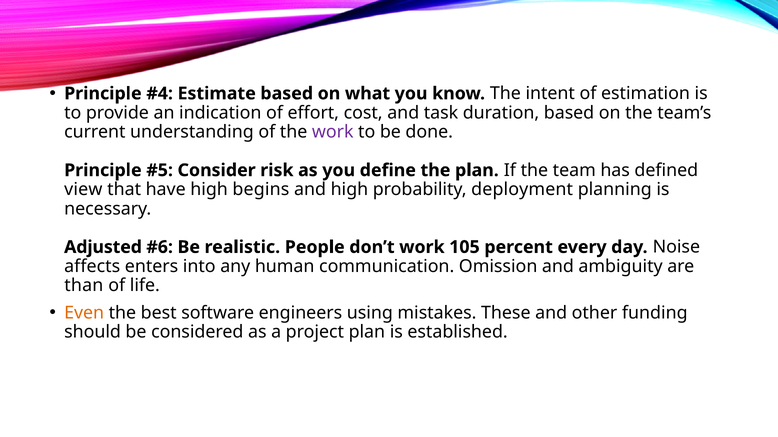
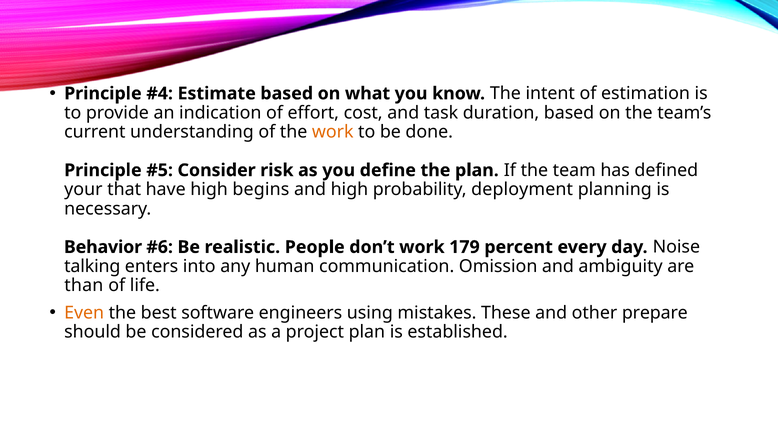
work at (333, 132) colour: purple -> orange
view: view -> your
Adjusted: Adjusted -> Behavior
105: 105 -> 179
affects: affects -> talking
funding: funding -> prepare
